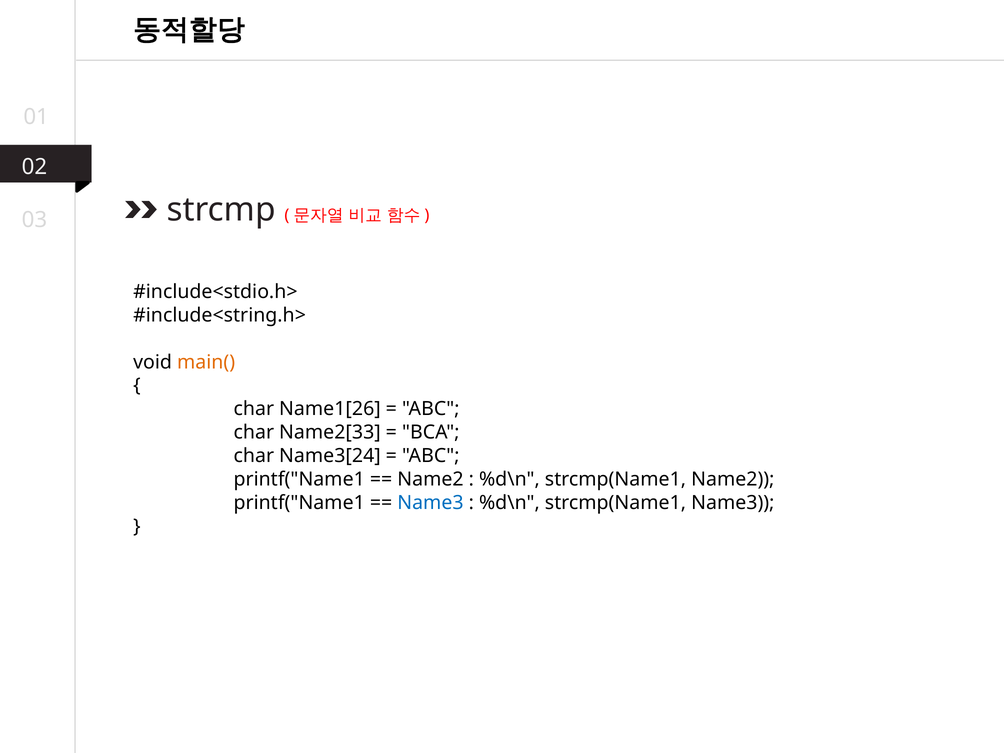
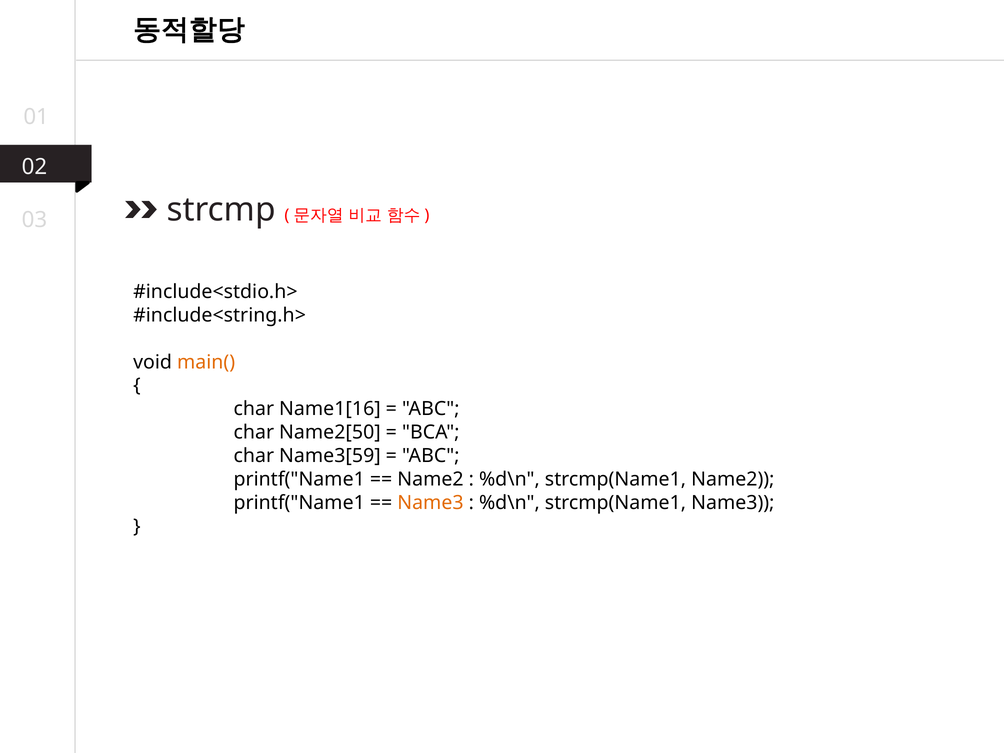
Name1[26: Name1[26 -> Name1[16
Name2[33: Name2[33 -> Name2[50
Name3[24: Name3[24 -> Name3[59
Name3 at (430, 503) colour: blue -> orange
